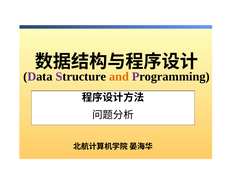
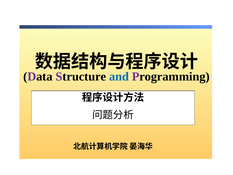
and colour: orange -> blue
